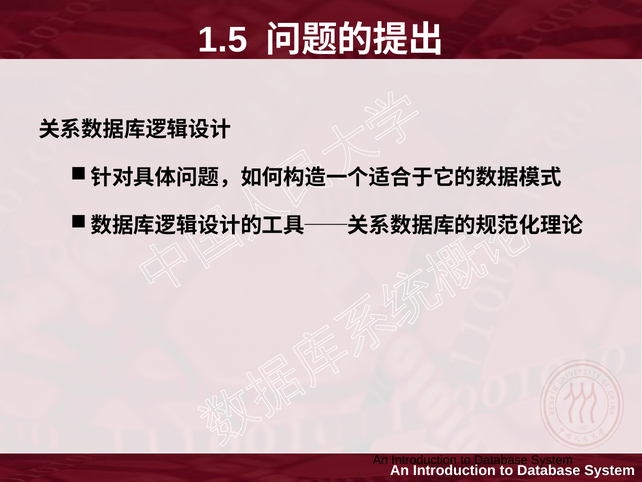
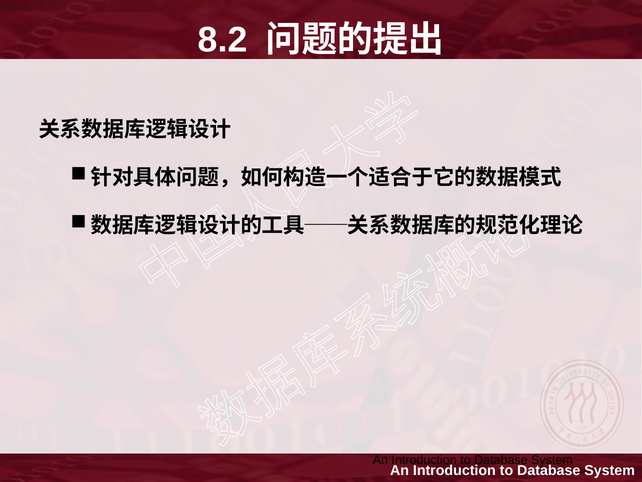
1.5: 1.5 -> 8.2
